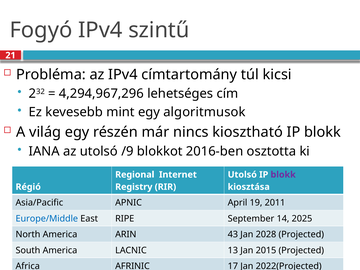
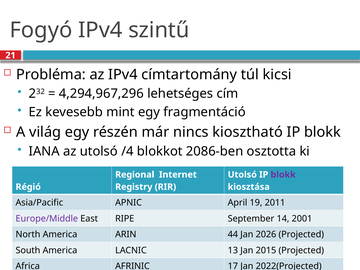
algoritmusok: algoritmusok -> fragmentáció
/9: /9 -> /4
2016-ben: 2016-ben -> 2086-ben
Europe/Middle colour: blue -> purple
2025: 2025 -> 2001
43: 43 -> 44
2028: 2028 -> 2026
